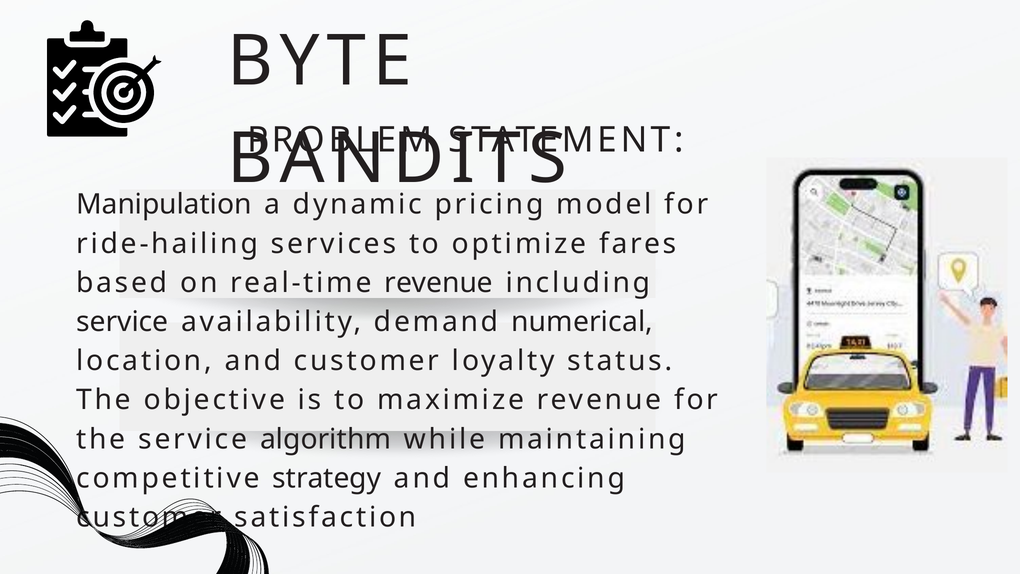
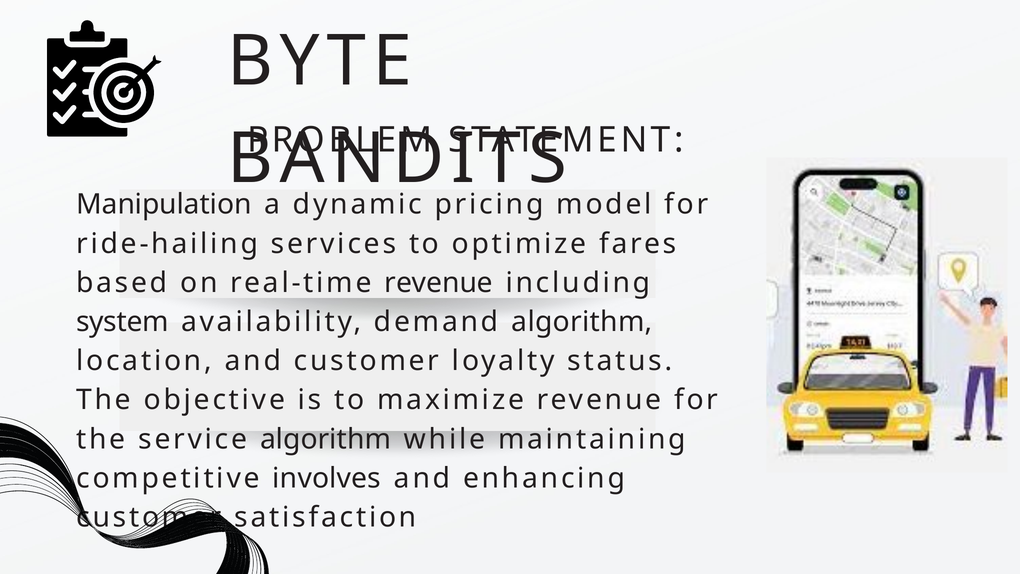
service at (122, 322): service -> system
demand numerical: numerical -> algorithm
strategy: strategy -> involves
